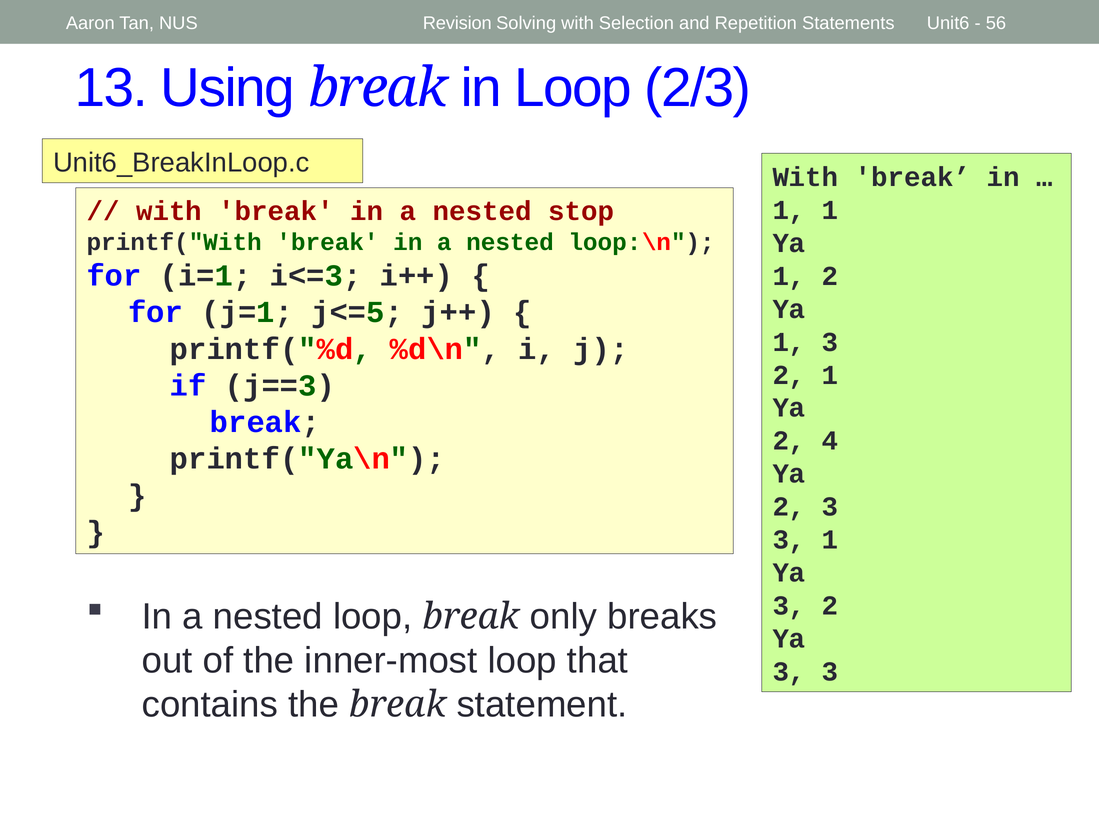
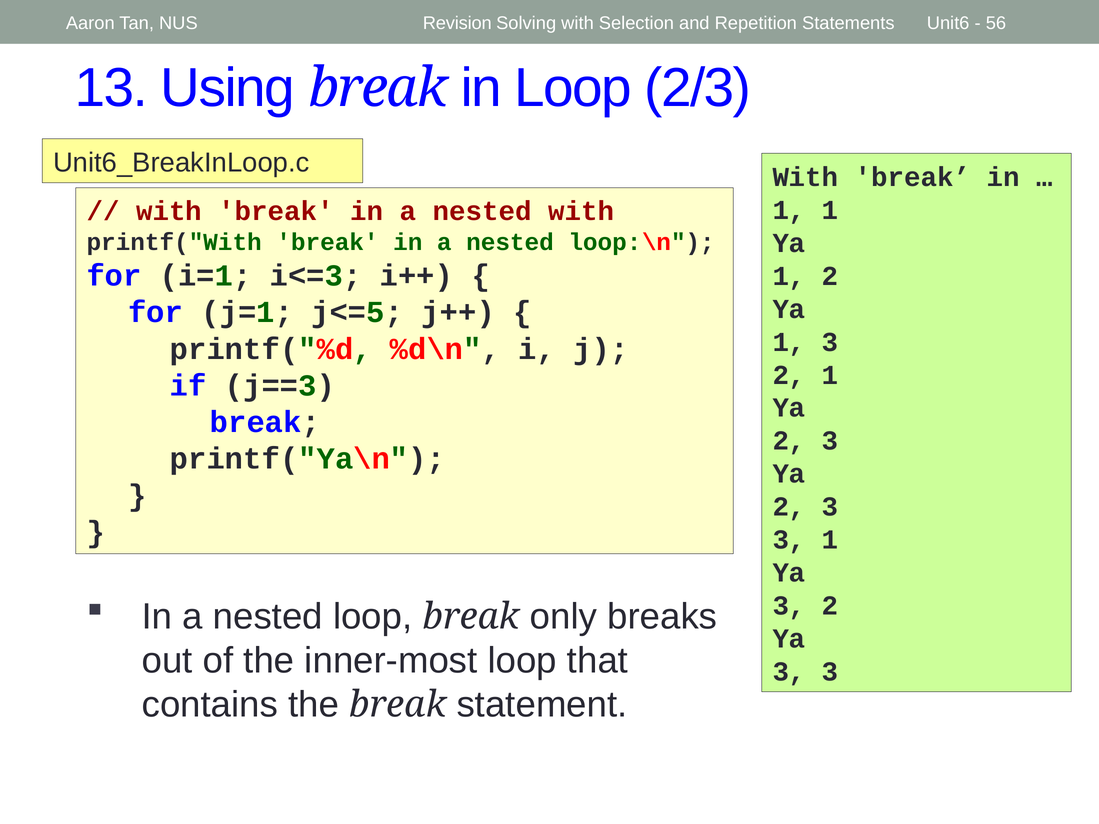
nested stop: stop -> with
4 at (830, 441): 4 -> 3
